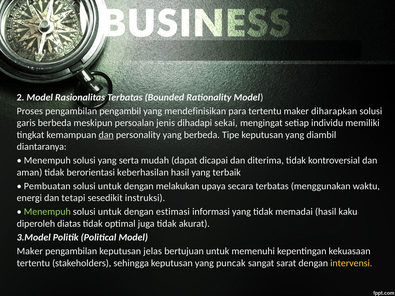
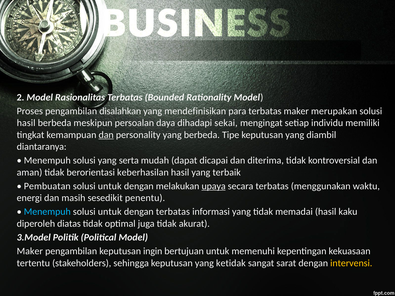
pengambil: pengambil -> disalahkan
para tertentu: tertentu -> terbatas
diharapkan: diharapkan -> merupakan
garis at (26, 123): garis -> hasil
jenis: jenis -> daya
upaya underline: none -> present
tetapi: tetapi -> masih
instruksi: instruksi -> penentu
Menempuh at (47, 212) colour: light green -> light blue
dengan estimasi: estimasi -> terbatas
jelas: jelas -> ingin
puncak: puncak -> ketidak
